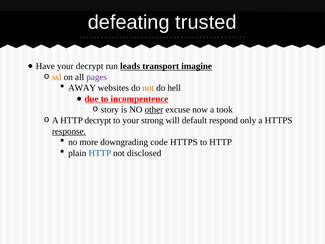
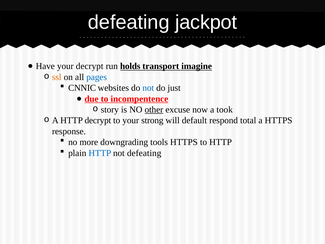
trusted: trusted -> jackpot
leads: leads -> holds
pages colour: purple -> blue
AWAY: AWAY -> CNNIC
not at (148, 88) colour: orange -> blue
hell: hell -> just
only: only -> total
response underline: present -> none
code: code -> tools
not disclosed: disclosed -> defeating
